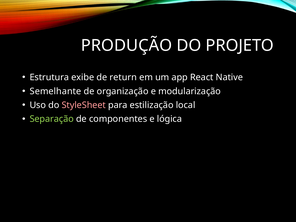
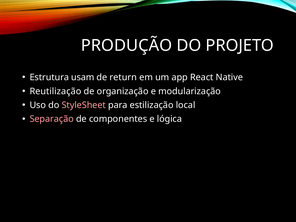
exibe: exibe -> usam
Semelhante: Semelhante -> Reutilização
Separação colour: light green -> pink
